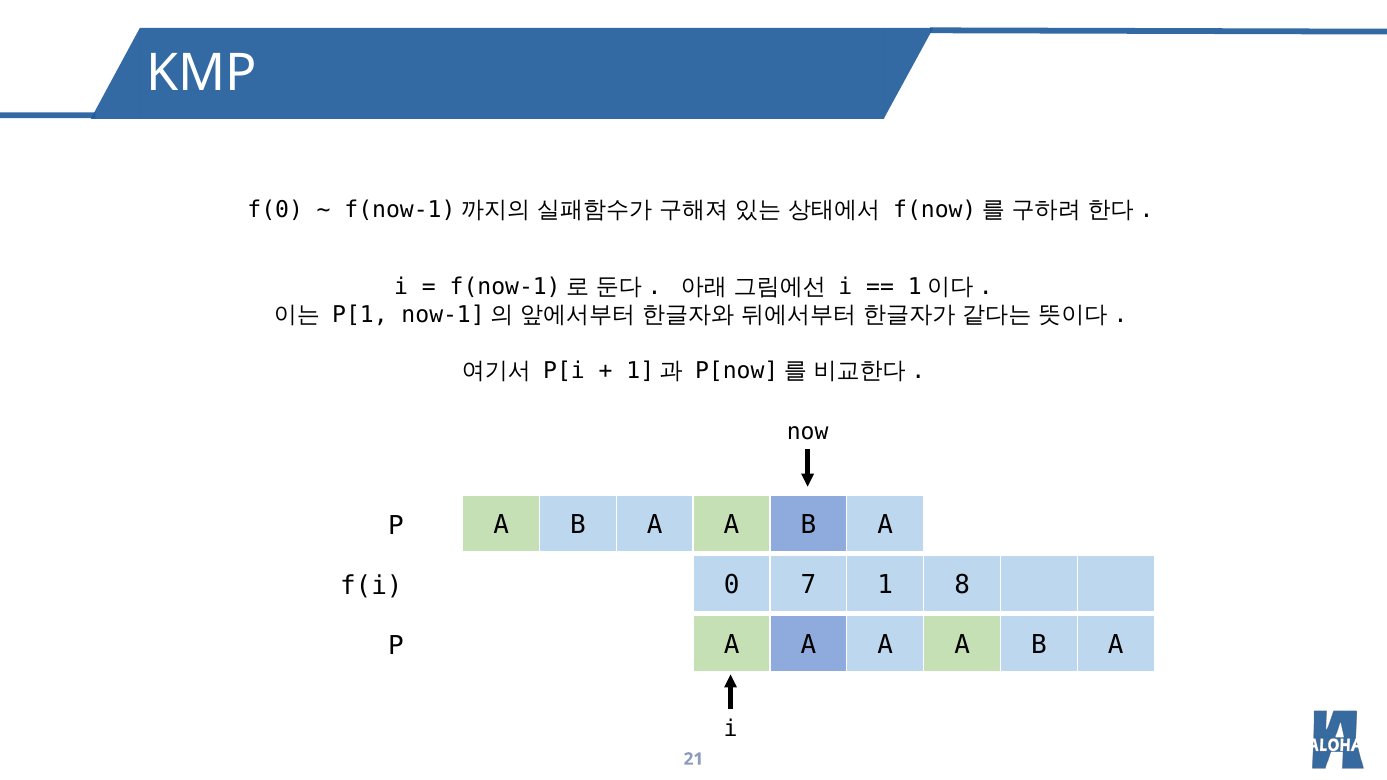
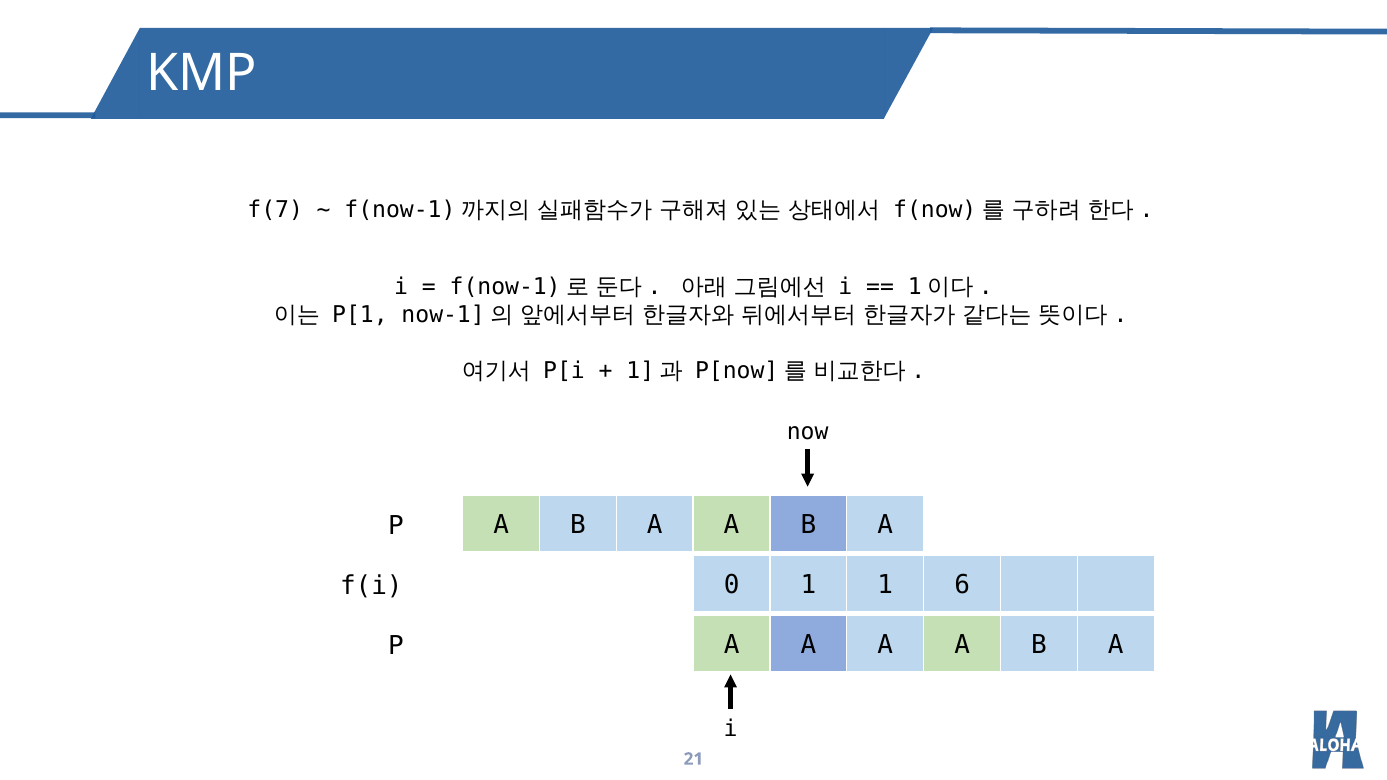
f(0: f(0 -> f(7
0 7: 7 -> 1
8: 8 -> 6
